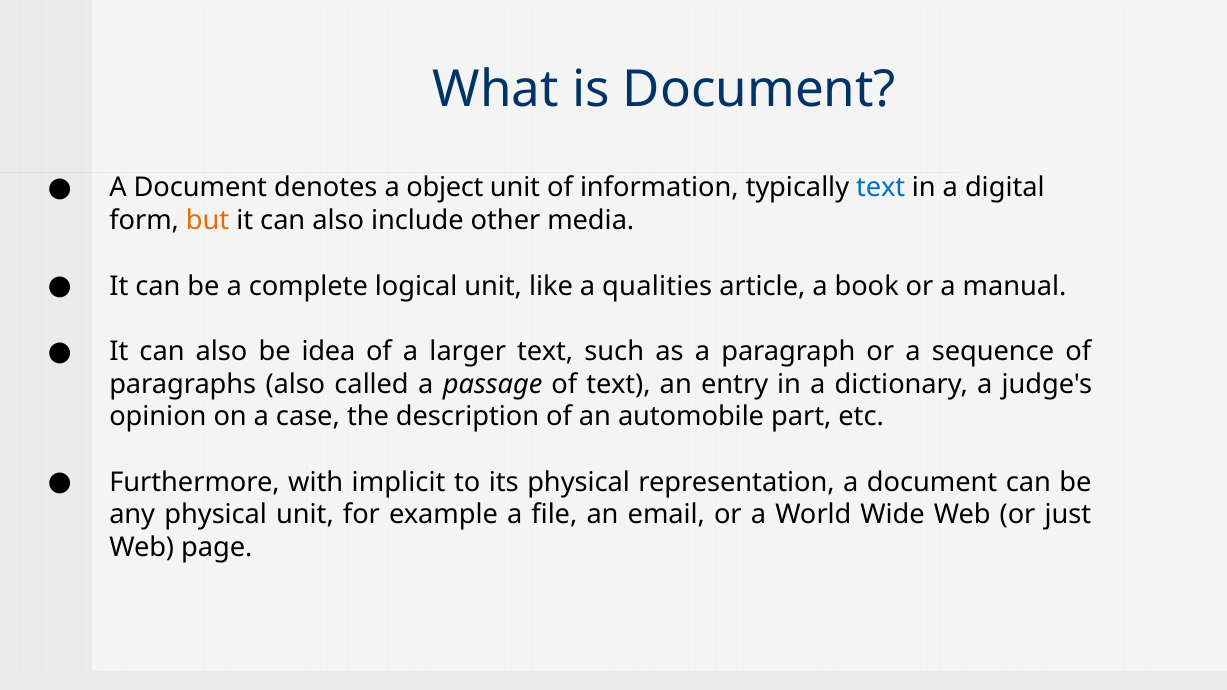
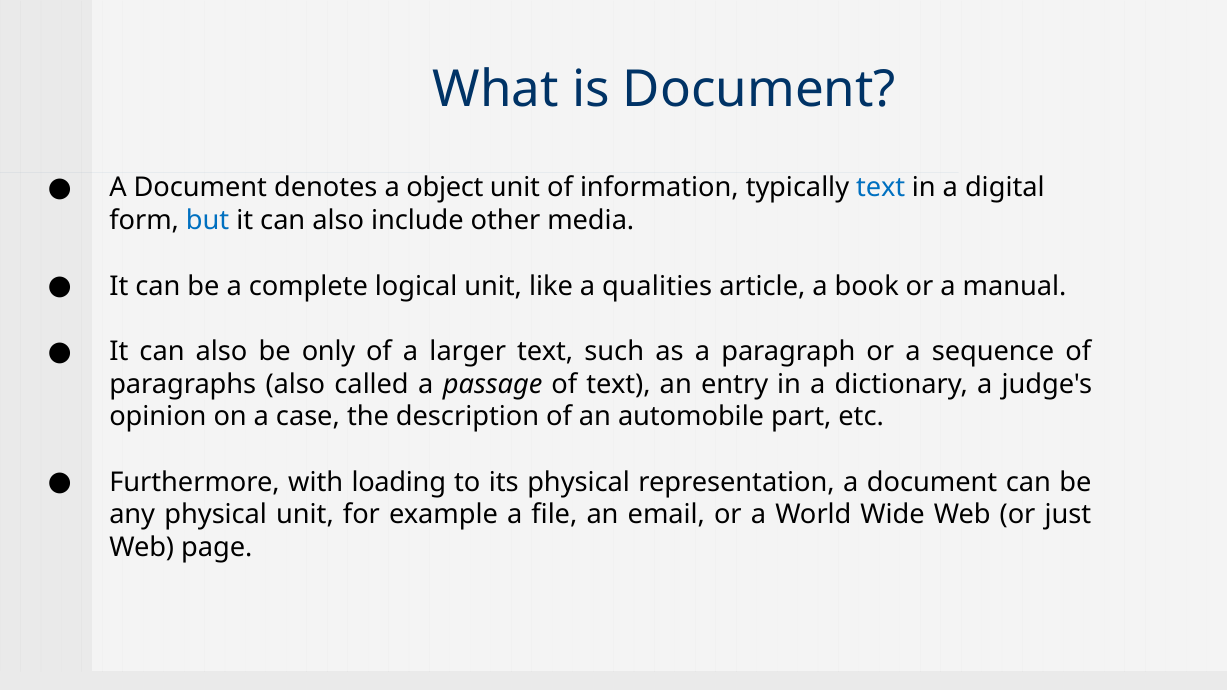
but colour: orange -> blue
idea: idea -> only
implicit: implicit -> loading
